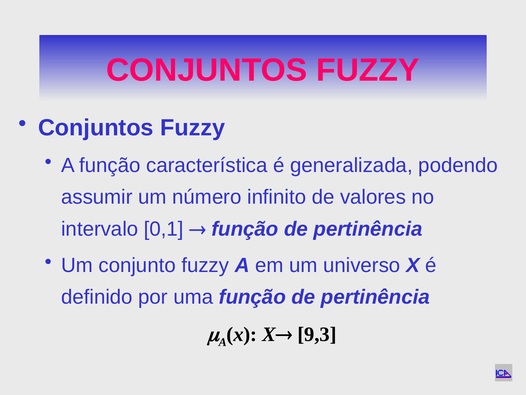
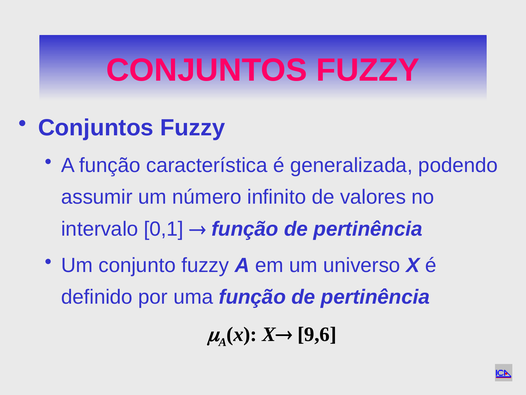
9,3: 9,3 -> 9,6
